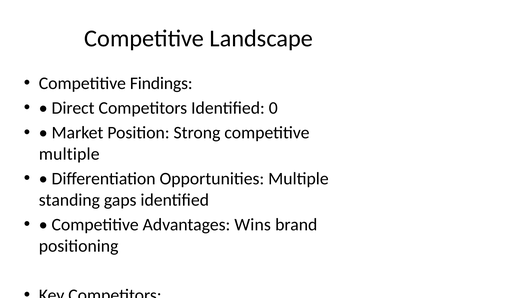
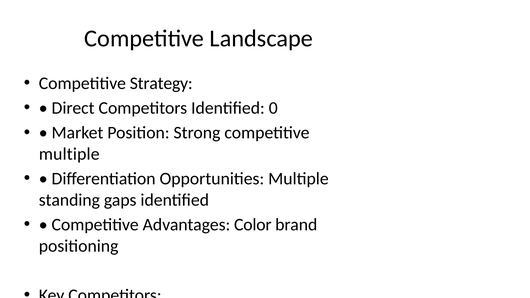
Findings: Findings -> Strategy
Wins: Wins -> Color
